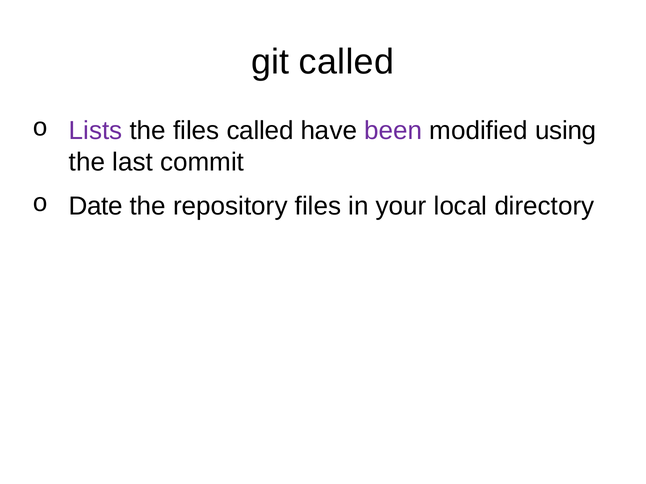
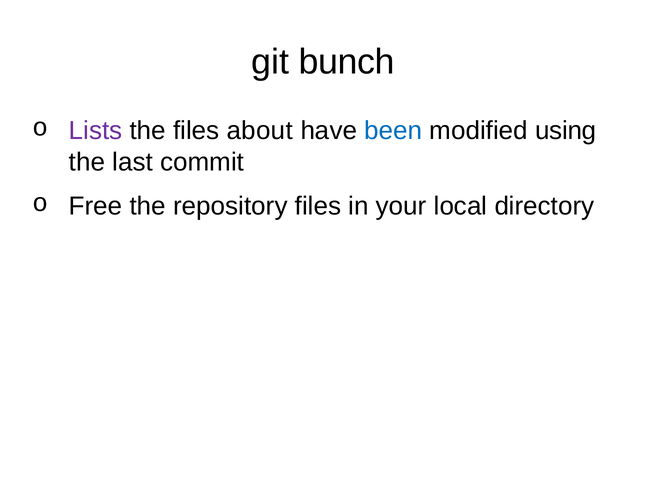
git called: called -> bunch
files called: called -> about
been colour: purple -> blue
Date: Date -> Free
